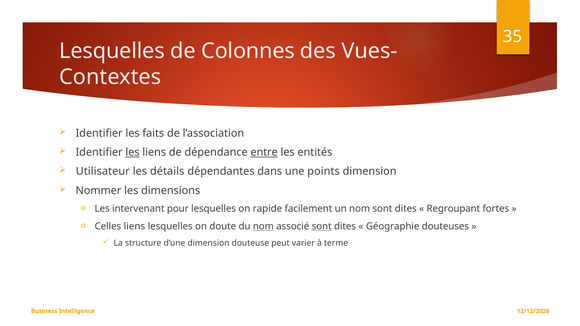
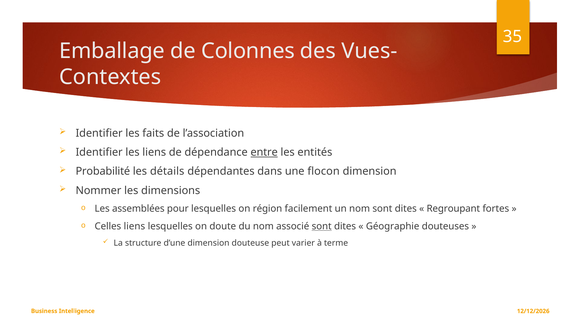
Lesquelles at (112, 51): Lesquelles -> Emballage
les at (133, 152) underline: present -> none
Utilisateur: Utilisateur -> Probabilité
points: points -> flocon
intervenant: intervenant -> assemblées
rapide: rapide -> région
nom at (263, 227) underline: present -> none
